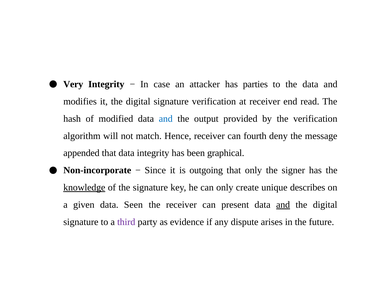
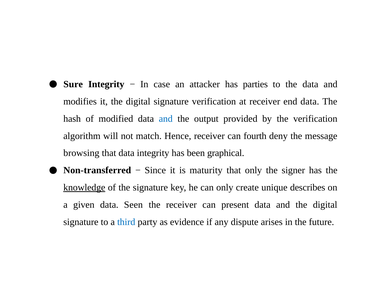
Very: Very -> Sure
end read: read -> data
appended: appended -> browsing
Non-incorporate: Non-incorporate -> Non-transferred
outgoing: outgoing -> maturity
and at (283, 205) underline: present -> none
third colour: purple -> blue
